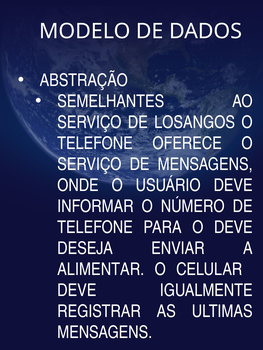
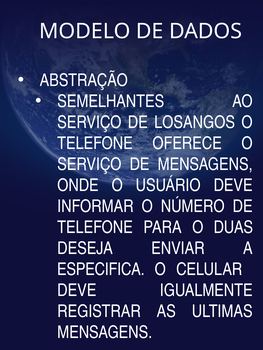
O DEVE: DEVE -> DUAS
ALIMENTAR: ALIMENTAR -> ESPECIFICA
